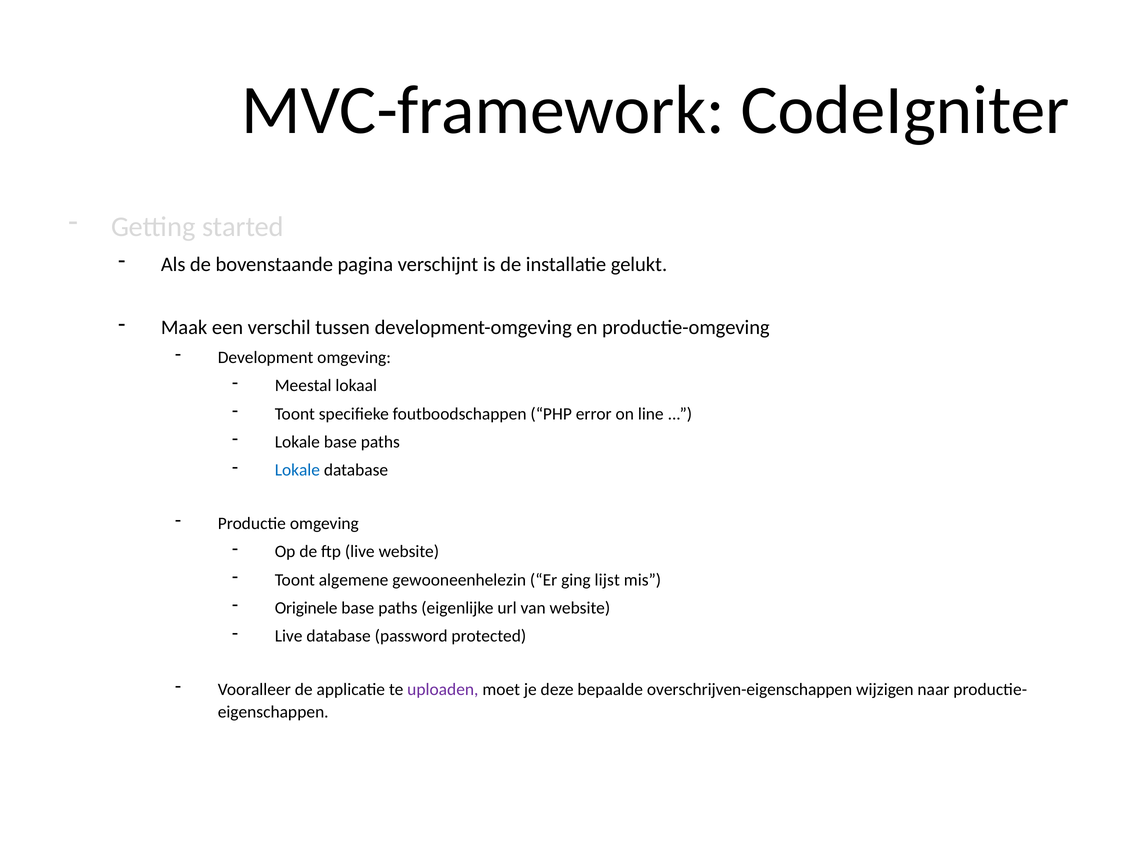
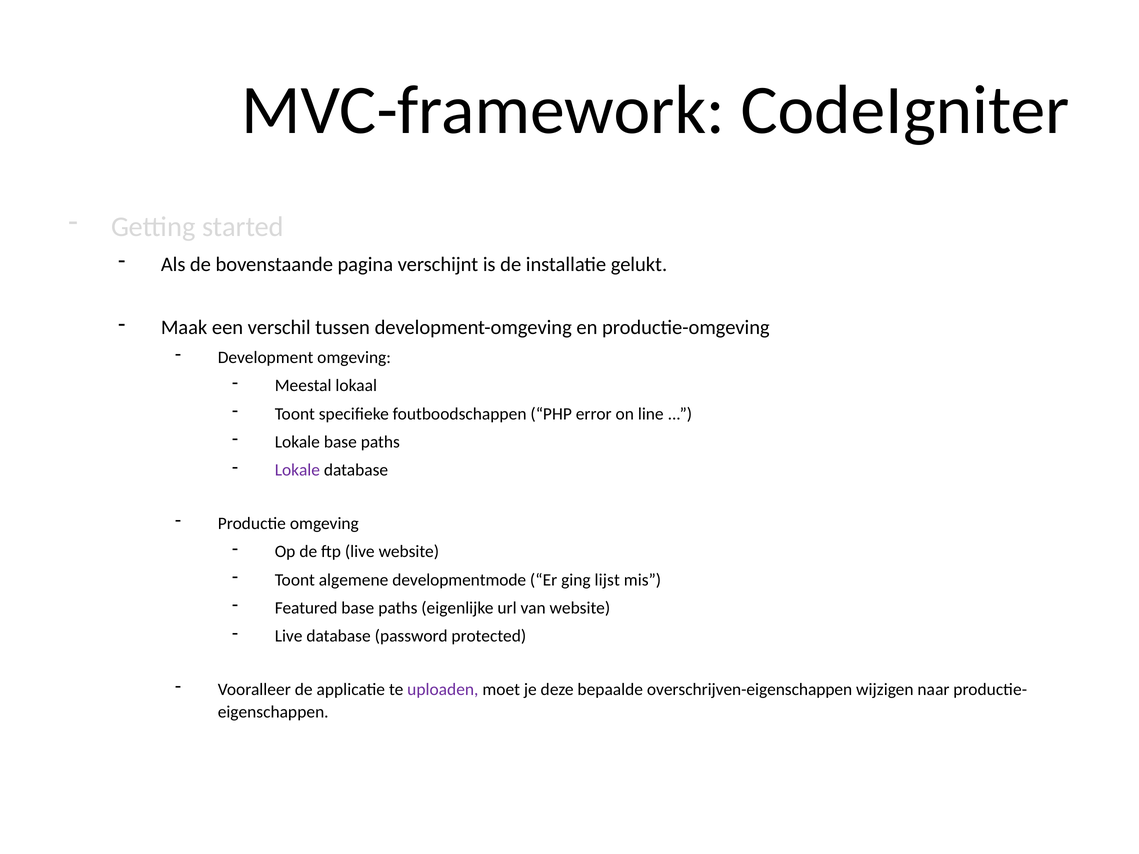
Lokale at (297, 470) colour: blue -> purple
gewooneenhelezin: gewooneenhelezin -> developmentmode
Originele: Originele -> Featured
